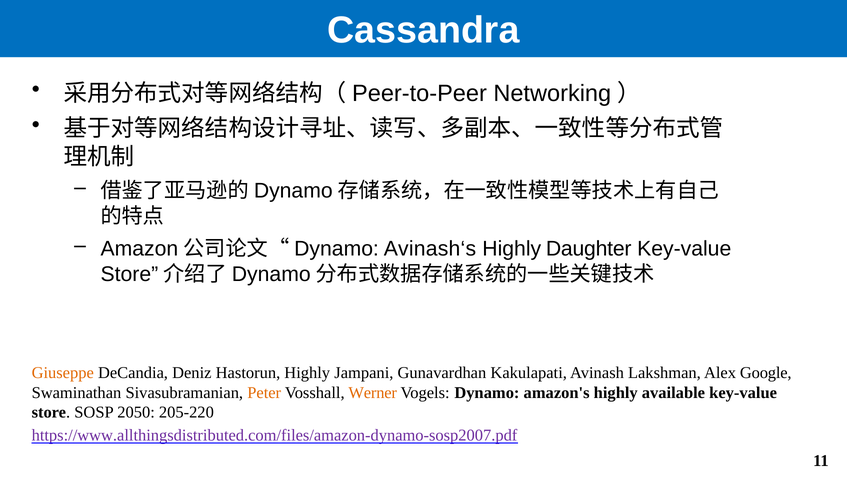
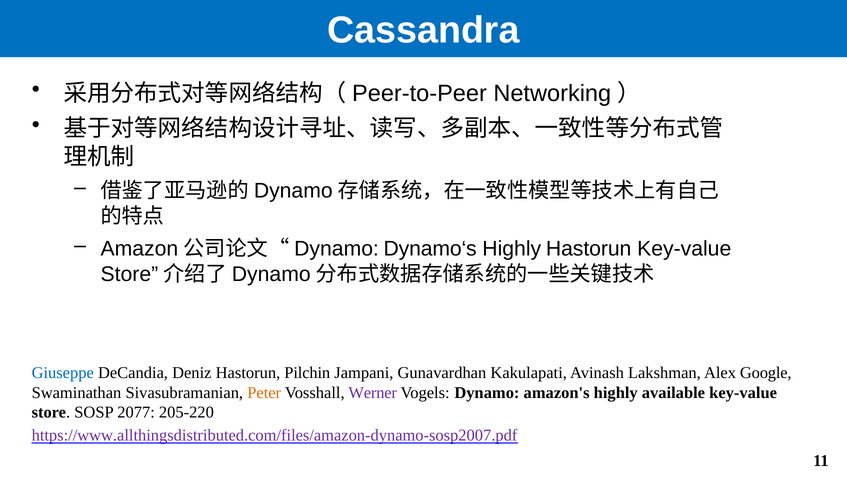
Avinash‘s: Avinash‘s -> Dynamo‘s
Highly Daughter: Daughter -> Hastorun
Giuseppe colour: orange -> blue
Hastorun Highly: Highly -> Pilchin
Werner colour: orange -> purple
2050: 2050 -> 2077
